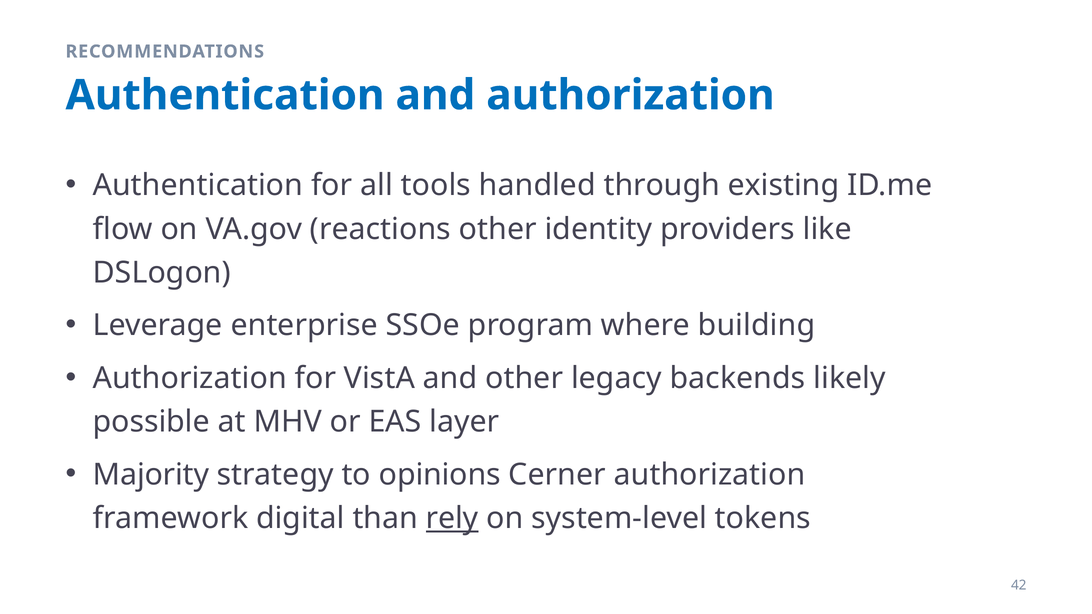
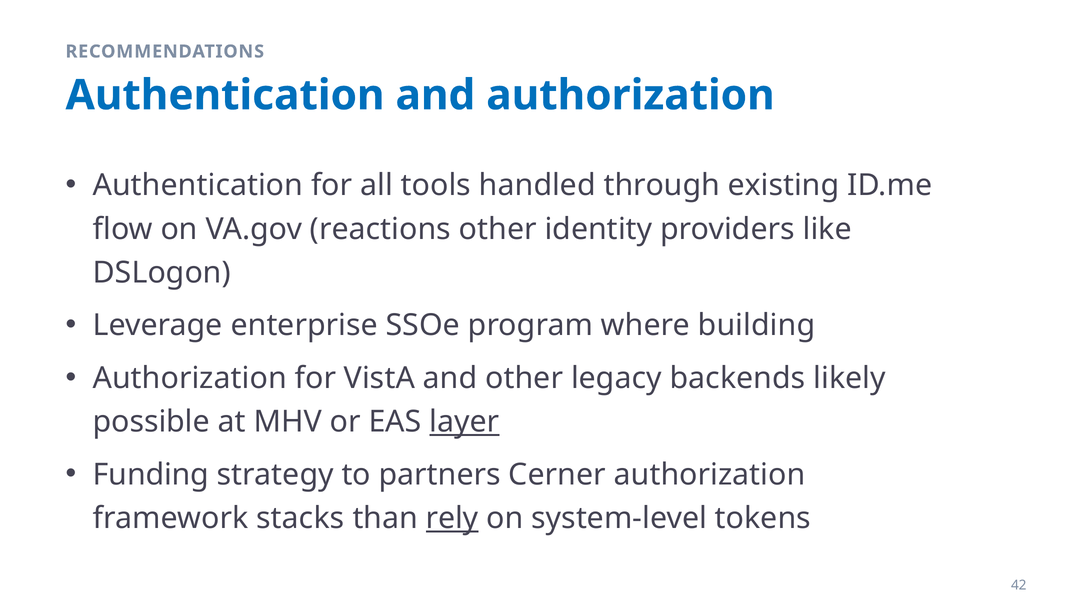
layer underline: none -> present
Majority: Majority -> Funding
opinions: opinions -> partners
digital: digital -> stacks
